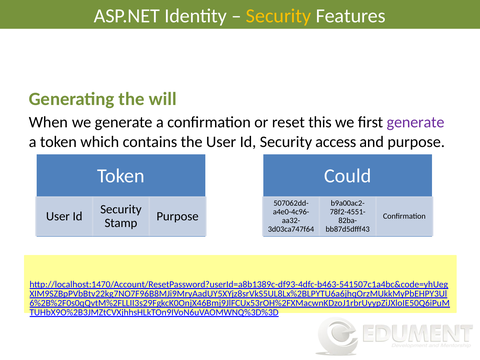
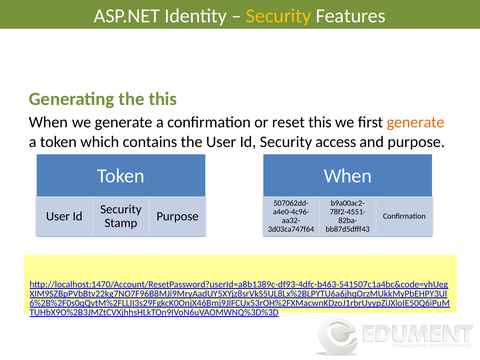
the will: will -> this
generate at (416, 122) colour: purple -> orange
Could at (348, 176): Could -> When
